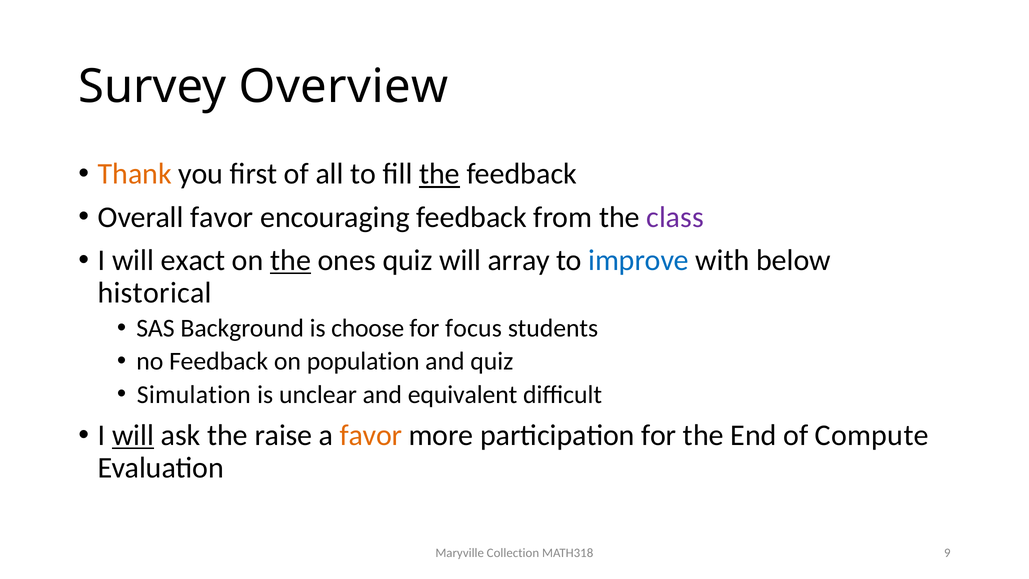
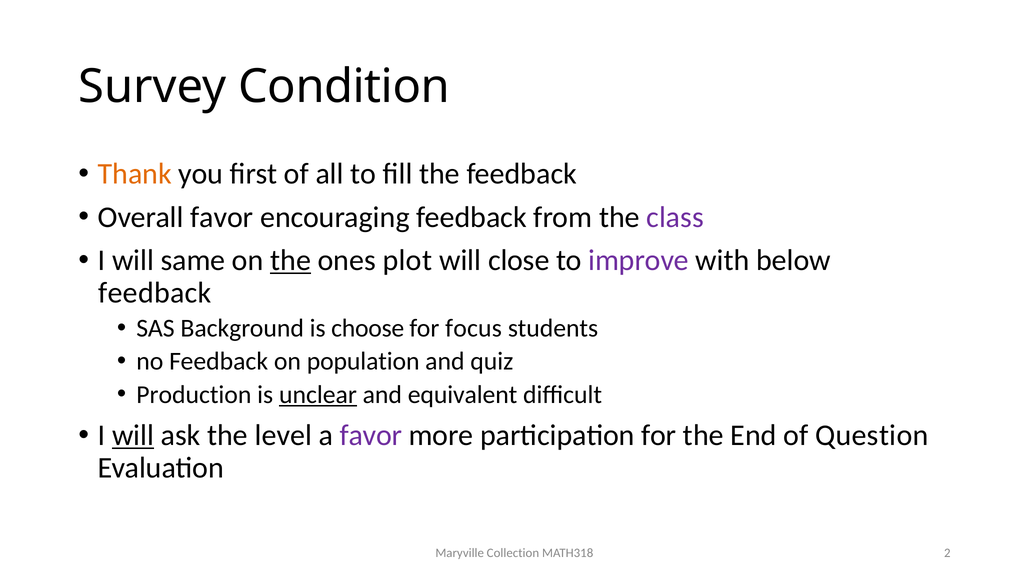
Overview: Overview -> Condition
the at (440, 174) underline: present -> none
exact: exact -> same
ones quiz: quiz -> plot
array: array -> close
improve colour: blue -> purple
historical at (155, 293): historical -> feedback
Simulation: Simulation -> Production
unclear underline: none -> present
raise: raise -> level
favor at (371, 435) colour: orange -> purple
Compute: Compute -> Question
9: 9 -> 2
